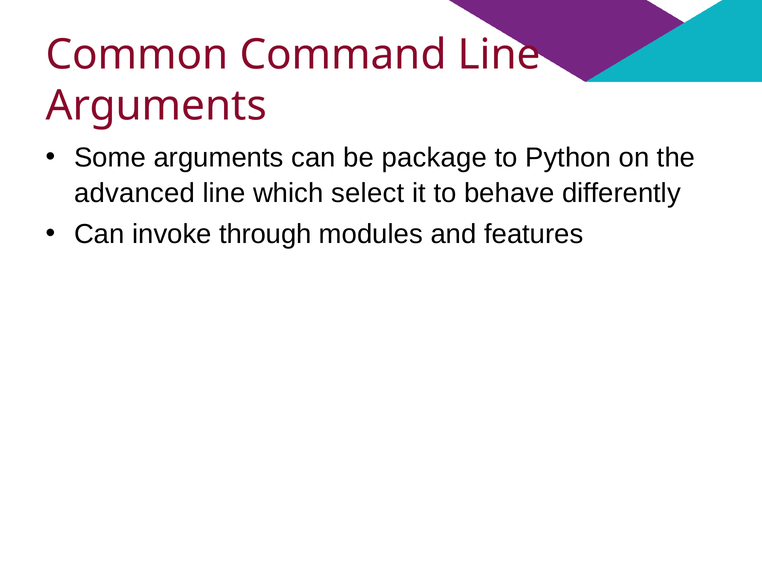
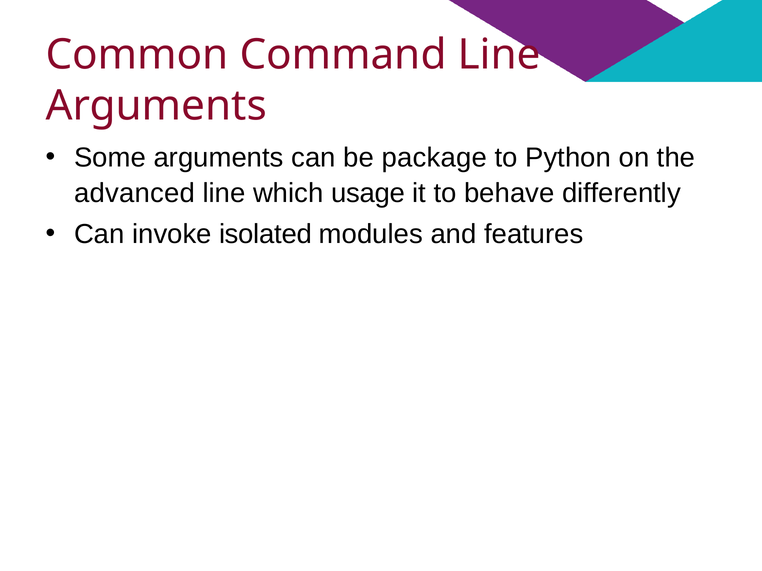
select: select -> usage
through: through -> isolated
